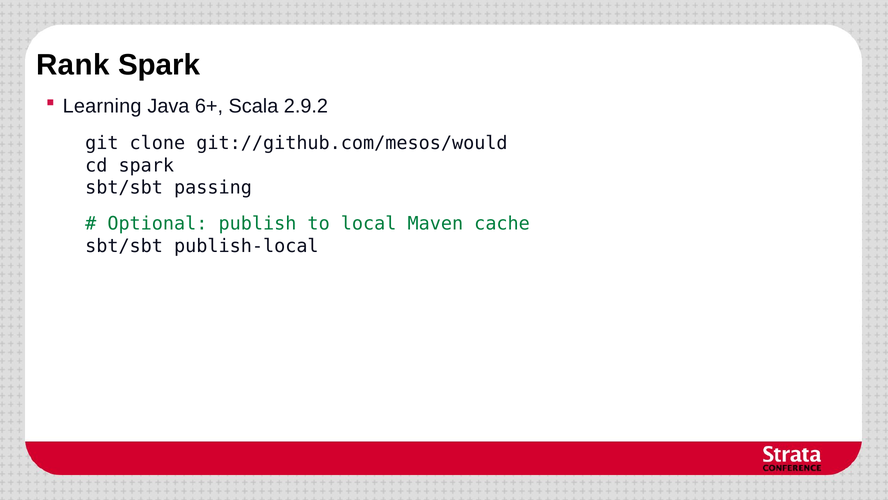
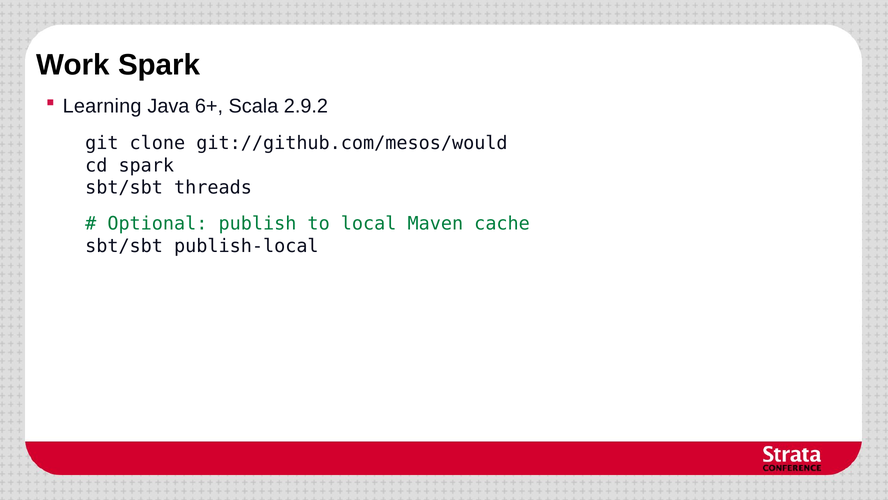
Rank: Rank -> Work
passing: passing -> threads
